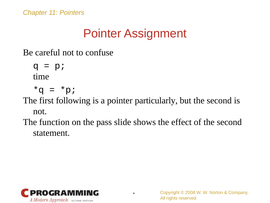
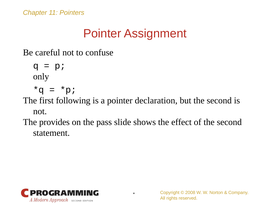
time: time -> only
particularly: particularly -> declaration
function: function -> provides
